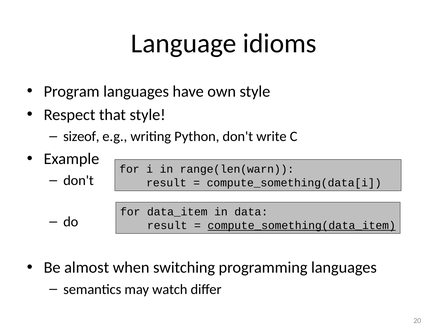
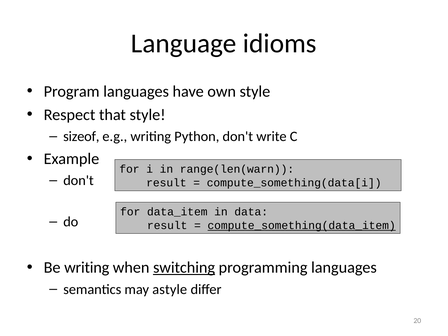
Be almost: almost -> writing
switching underline: none -> present
watch: watch -> astyle
